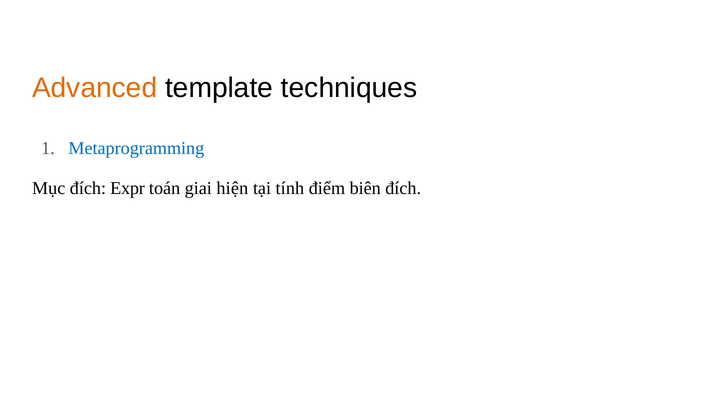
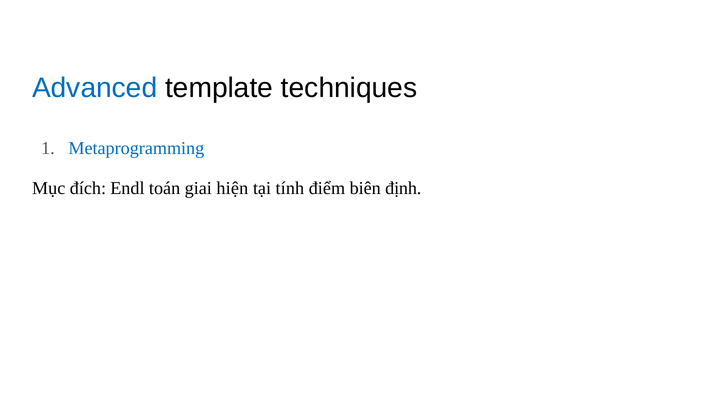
Advanced colour: orange -> blue
Expr: Expr -> Endl
biên đích: đích -> định
